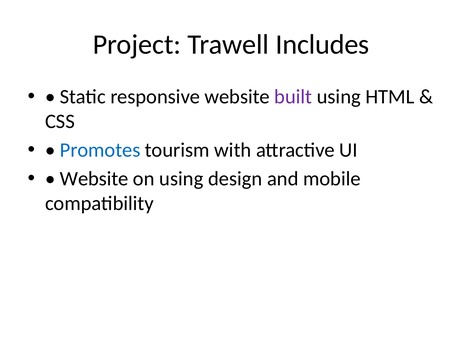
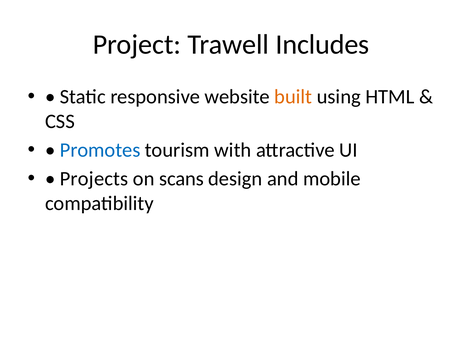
built colour: purple -> orange
Website at (94, 179): Website -> Projects
on using: using -> scans
